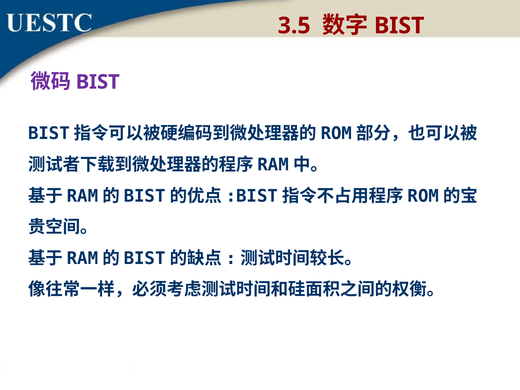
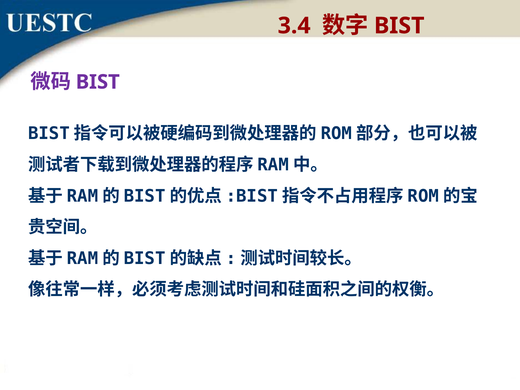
3.5: 3.5 -> 3.4
